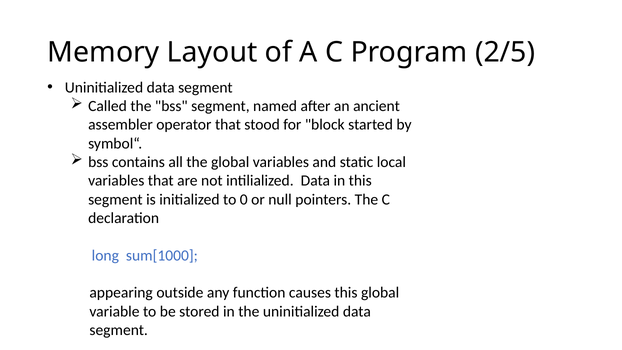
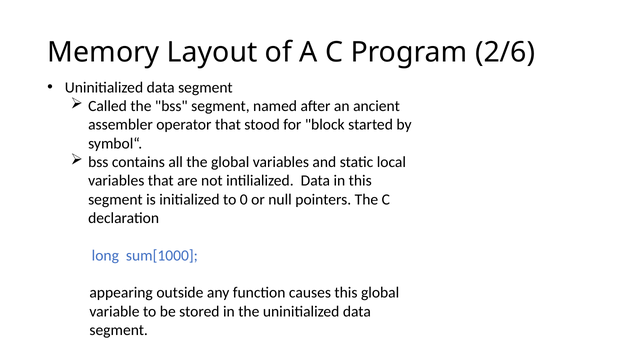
2/5: 2/5 -> 2/6
